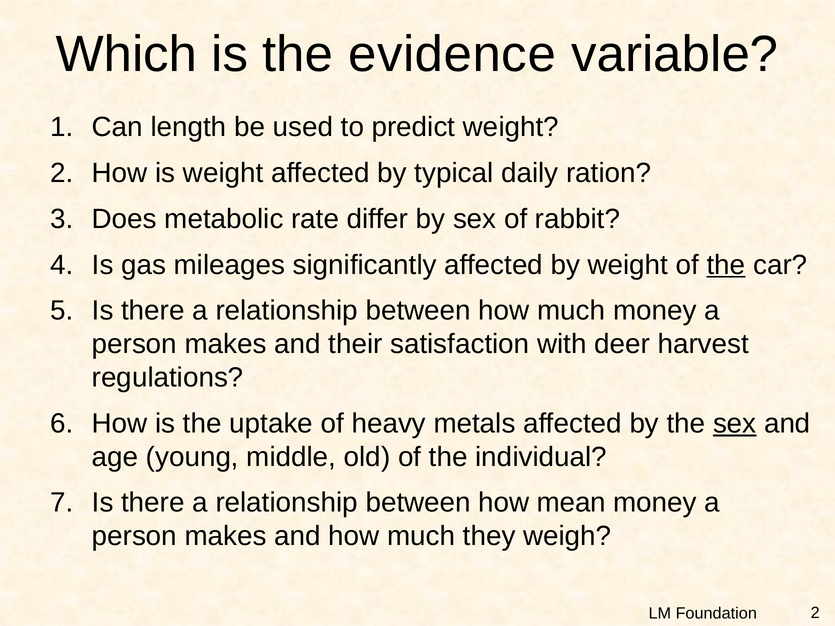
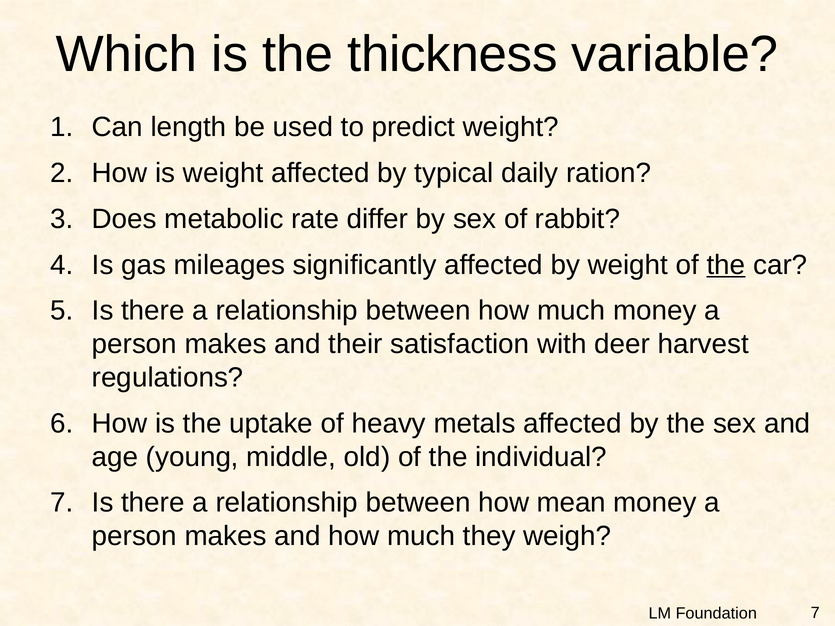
evidence: evidence -> thickness
sex at (735, 424) underline: present -> none
Foundation 2: 2 -> 7
